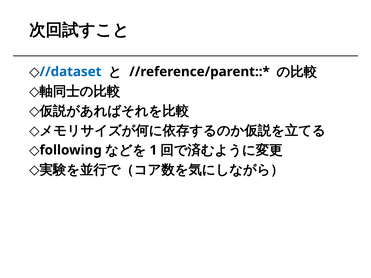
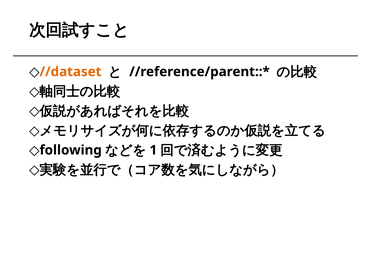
//dataset colour: blue -> orange
